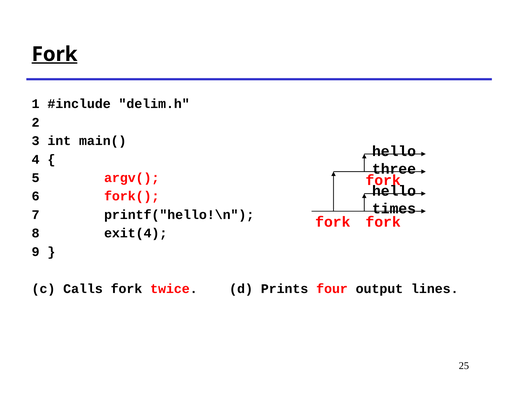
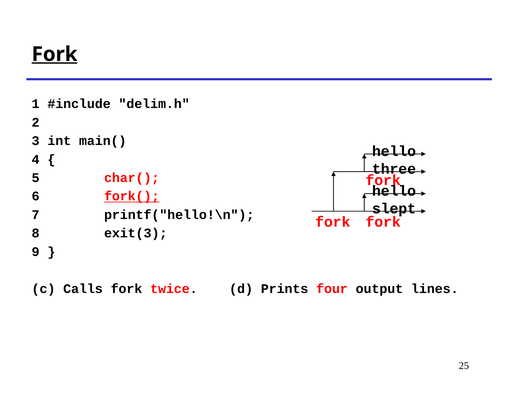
argv(: argv( -> char(
fork( underline: none -> present
times: times -> slept
exit(4: exit(4 -> exit(3
